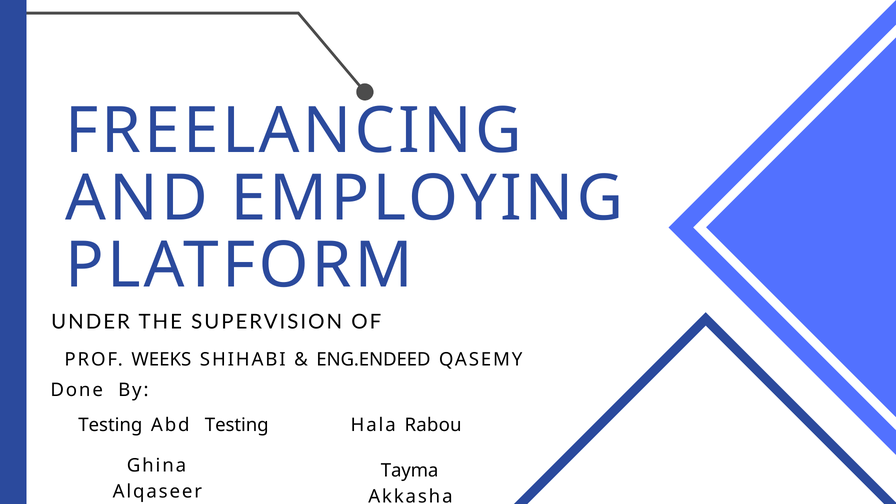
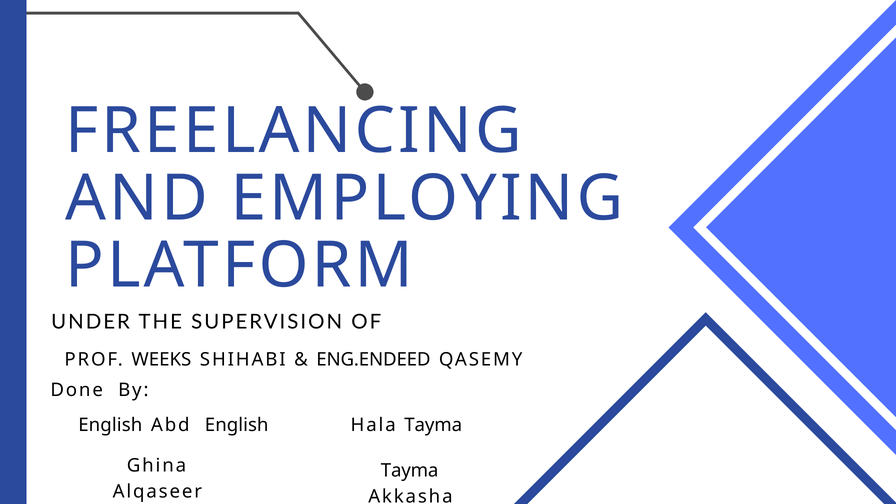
Testing at (110, 425): Testing -> English
Abd Testing: Testing -> English
Hala Rabou: Rabou -> Tayma
